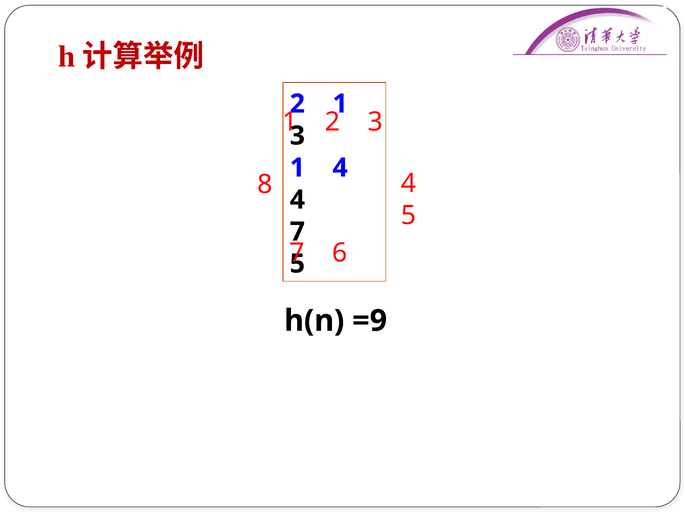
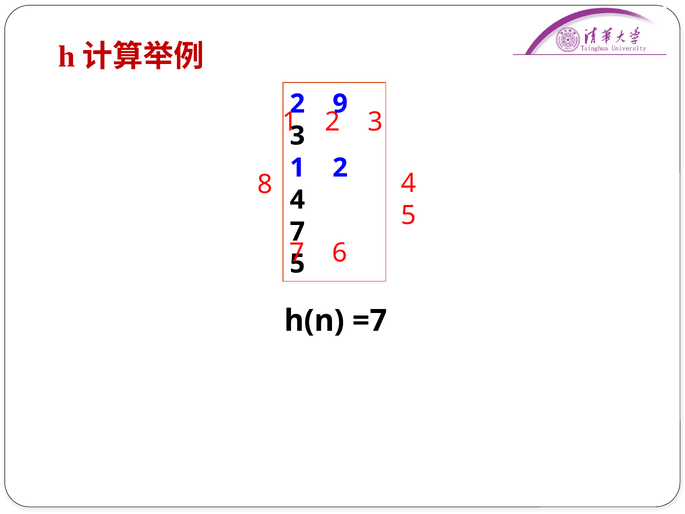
2 1: 1 -> 9
4 at (340, 168): 4 -> 2
=9: =9 -> =7
